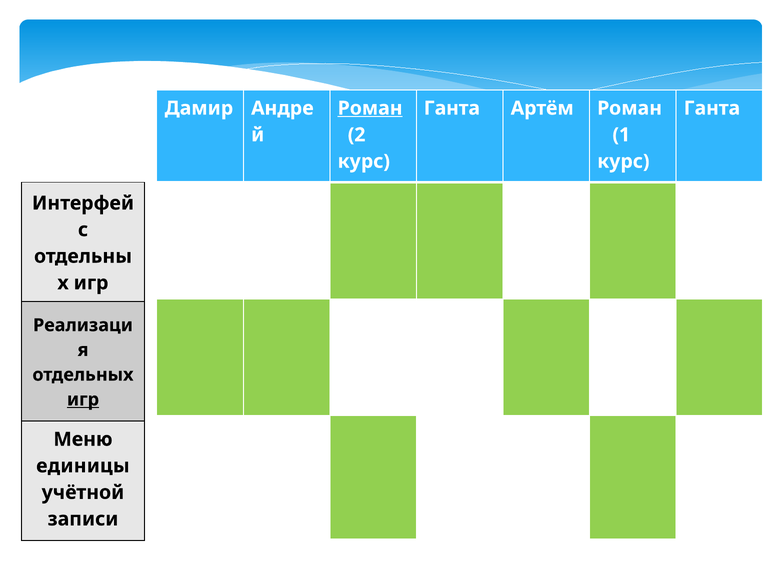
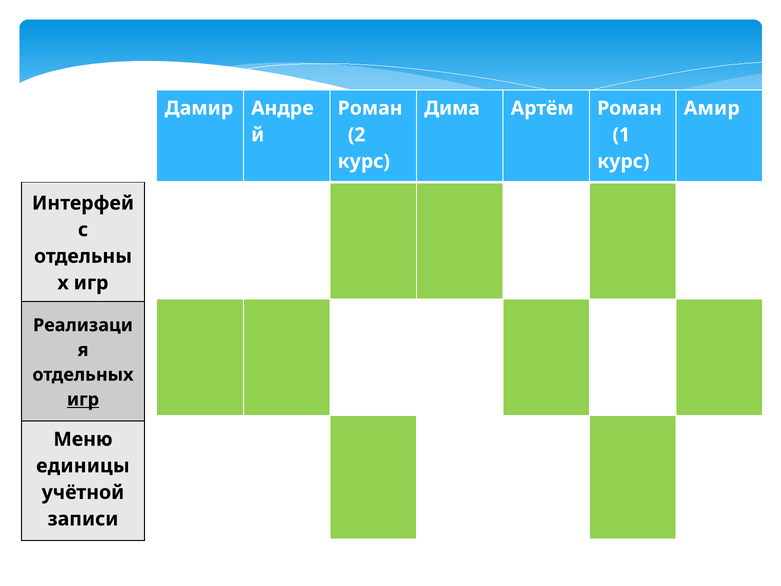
Роман at (370, 108) underline: present -> none
Ганта at (452, 108): Ганта -> Дима
Ганта at (712, 108): Ганта -> Амир
